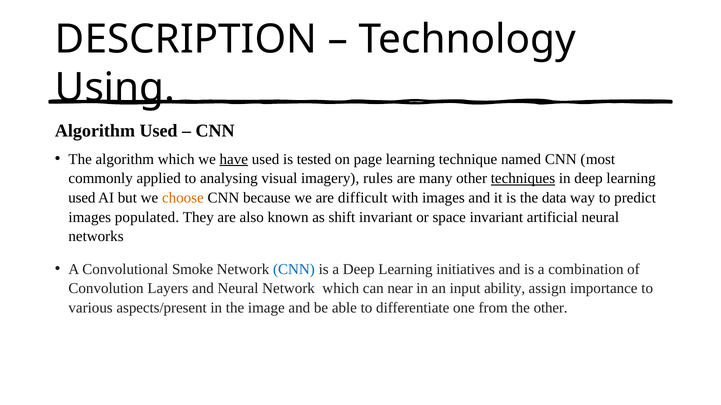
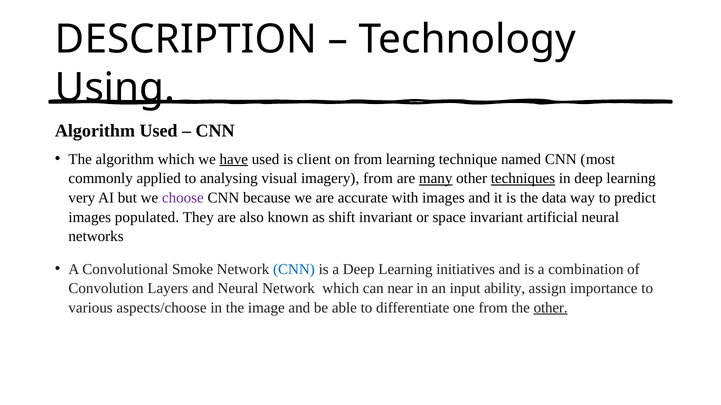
tested: tested -> client
on page: page -> from
imagery rules: rules -> from
many underline: none -> present
used at (82, 198): used -> very
choose colour: orange -> purple
difficult: difficult -> accurate
aspects/present: aspects/present -> aspects/choose
other at (551, 308) underline: none -> present
